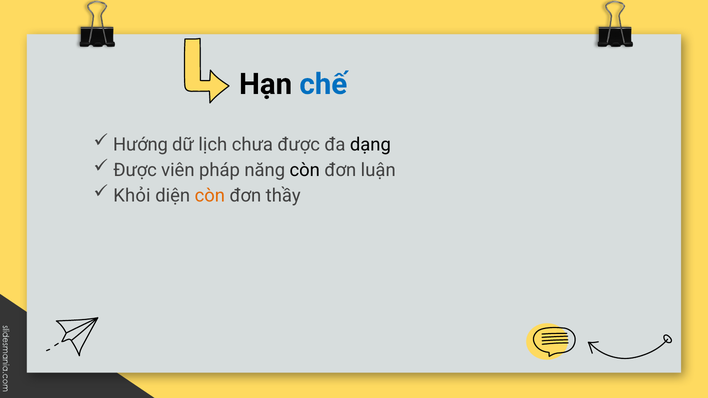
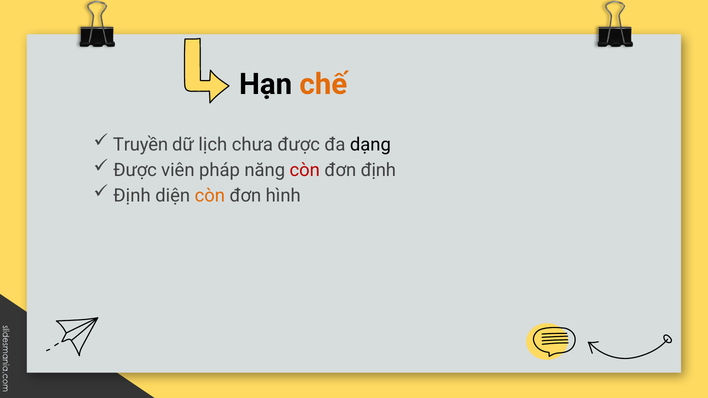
chế colour: blue -> orange
Hướng: Hướng -> Truyền
còn at (305, 170) colour: black -> red
đơn luận: luận -> định
Khỏi at (132, 196): Khỏi -> Định
thầy: thầy -> hình
